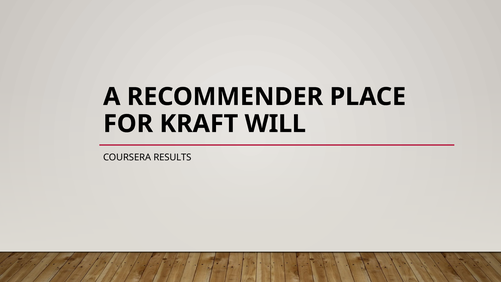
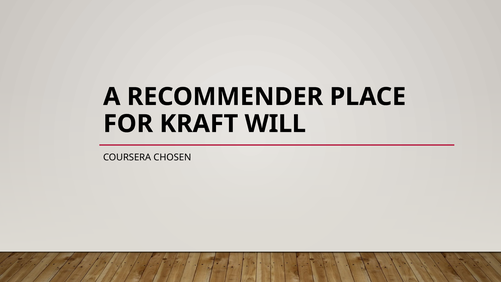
RESULTS: RESULTS -> CHOSEN
